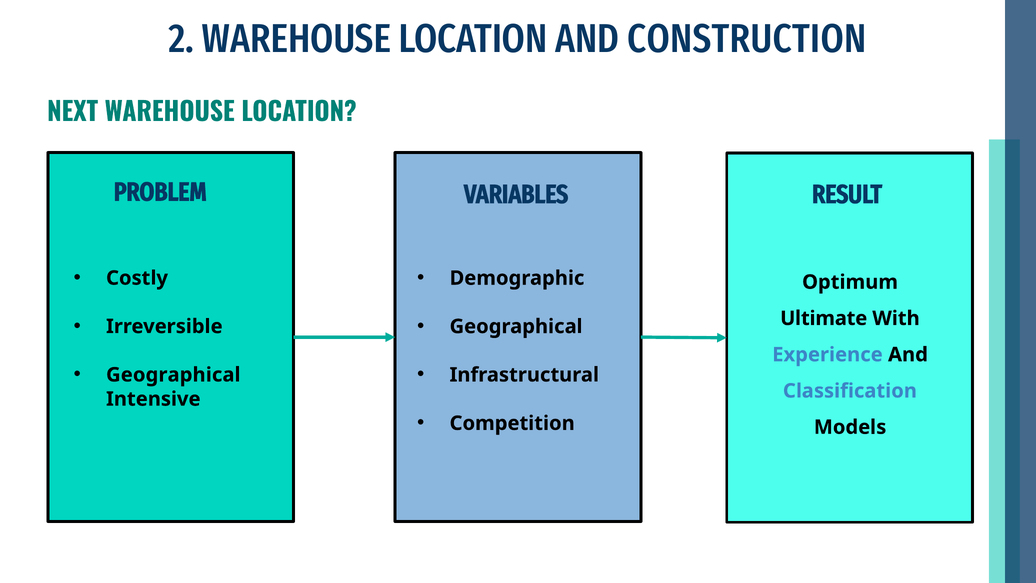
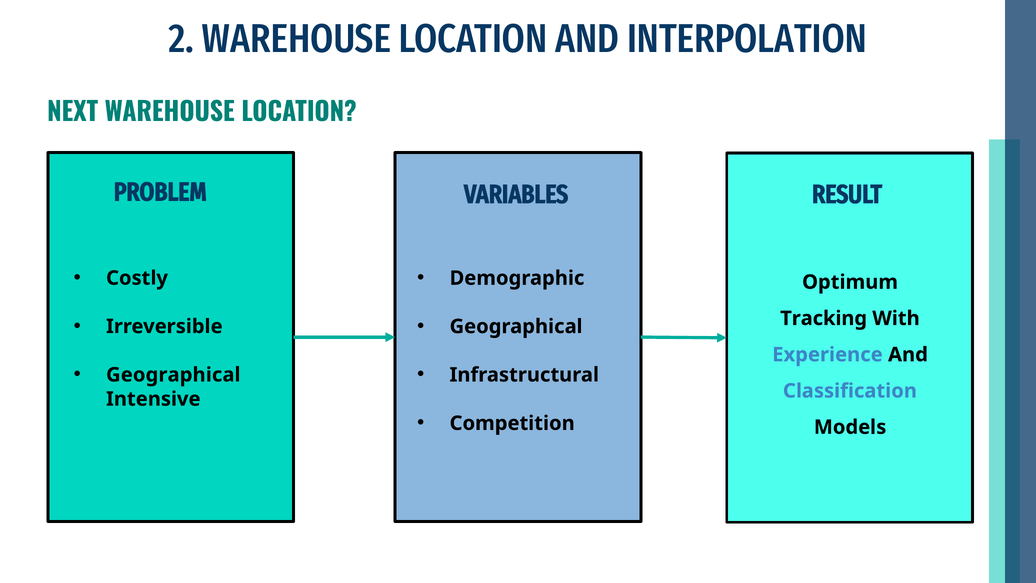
CONSTRUCTION: CONSTRUCTION -> INTERPOLATION
Ultimate: Ultimate -> Tracking
